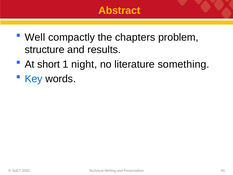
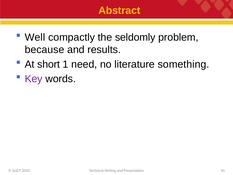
chapters: chapters -> seldomly
structure: structure -> because
night: night -> need
Key colour: blue -> purple
